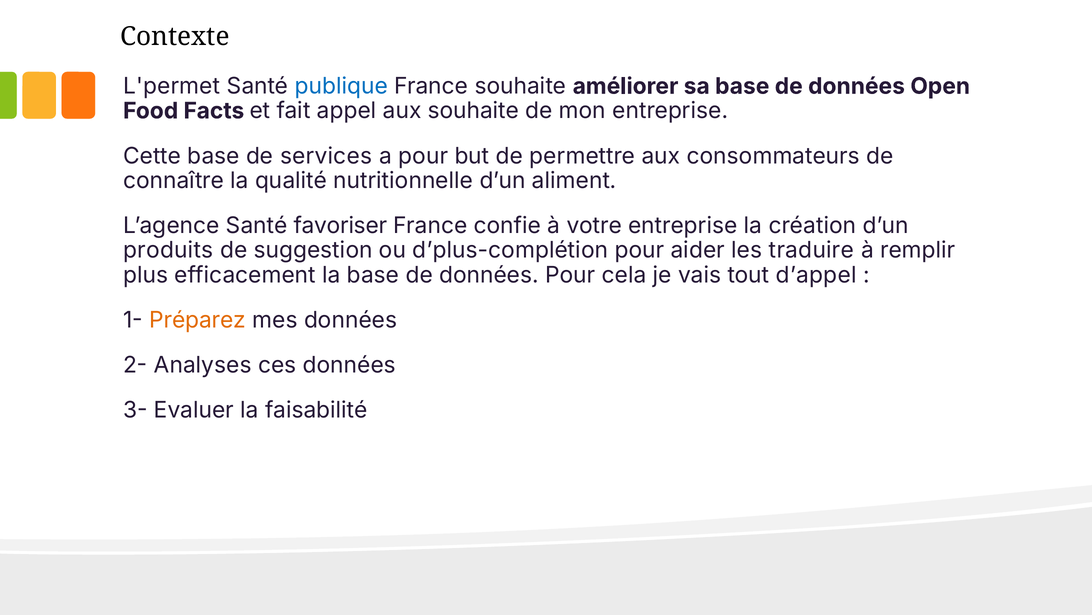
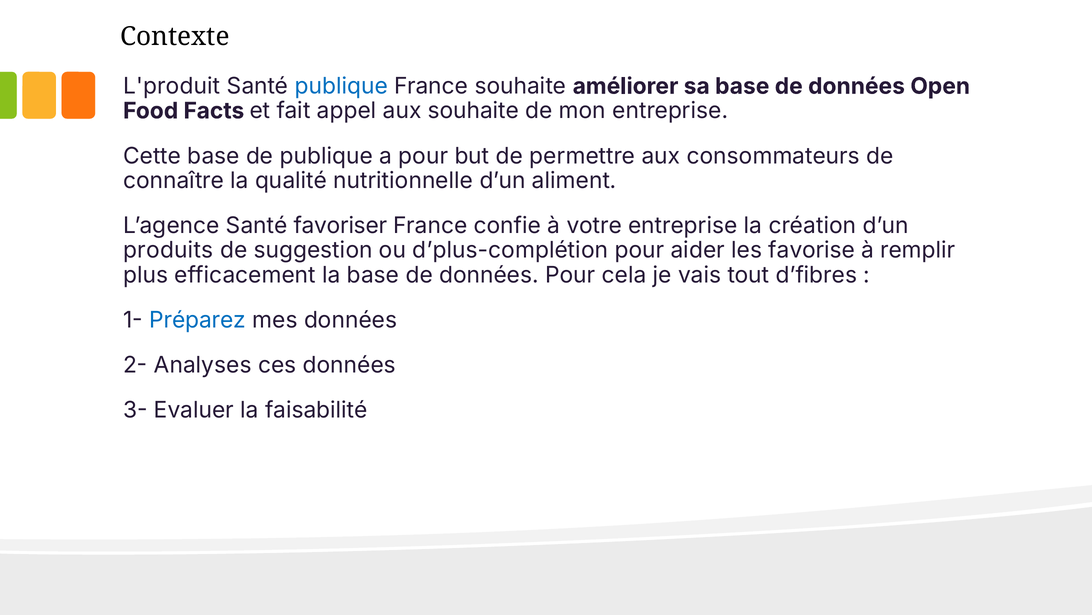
L'permet: L'permet -> L'produit
de services: services -> publique
traduire: traduire -> favorise
d’appel: d’appel -> d’fibres
Préparez colour: orange -> blue
